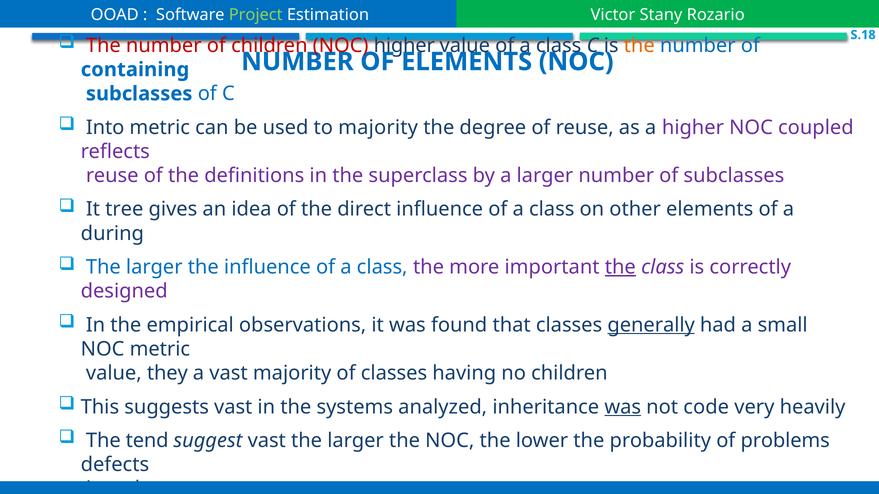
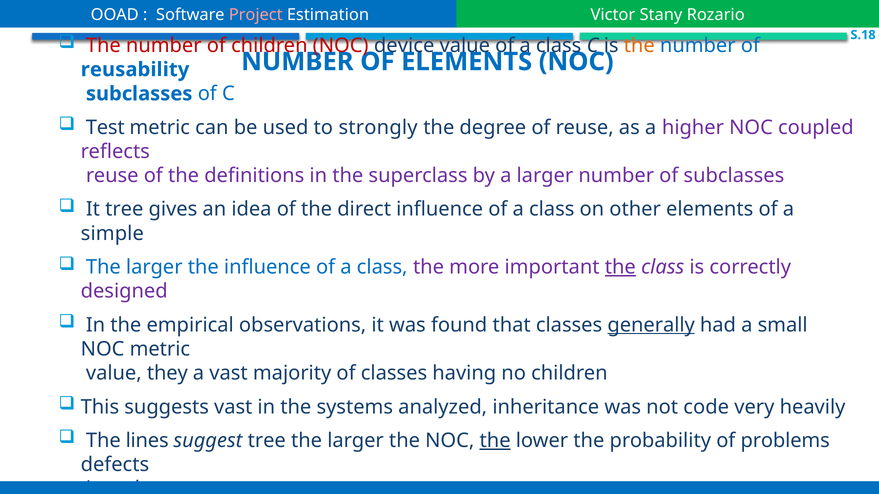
Project colour: light green -> pink
NOC higher: higher -> device
containing: containing -> reusability
Into: Into -> Test
to majority: majority -> strongly
during: during -> simple
was at (623, 407) underline: present -> none
tend: tend -> lines
suggest vast: vast -> tree
the at (495, 441) underline: none -> present
